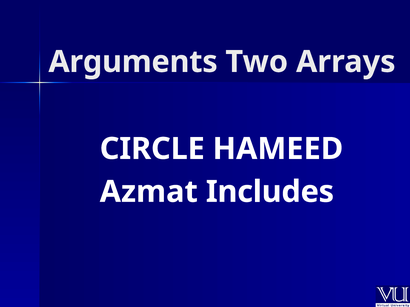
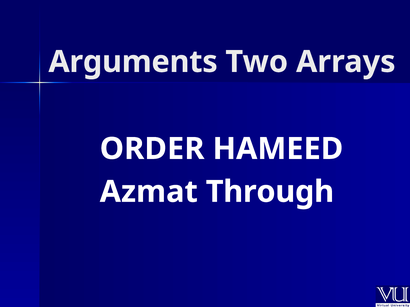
CIRCLE: CIRCLE -> ORDER
Includes: Includes -> Through
